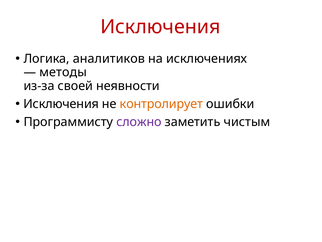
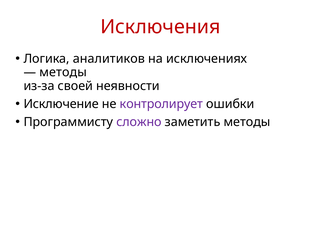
Исключения at (61, 104): Исключения -> Исключение
контролирует colour: orange -> purple
заметить чистым: чистым -> методы
